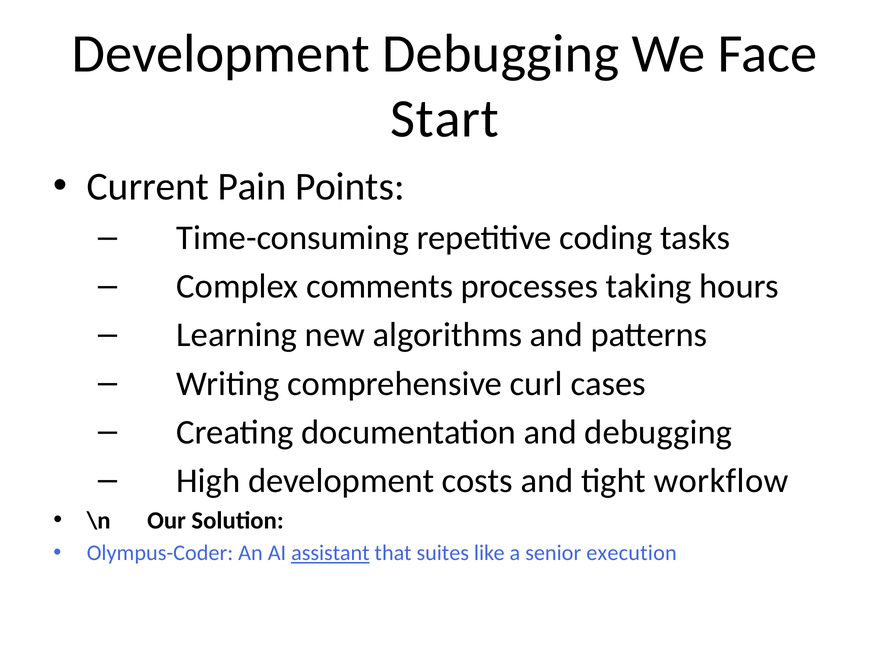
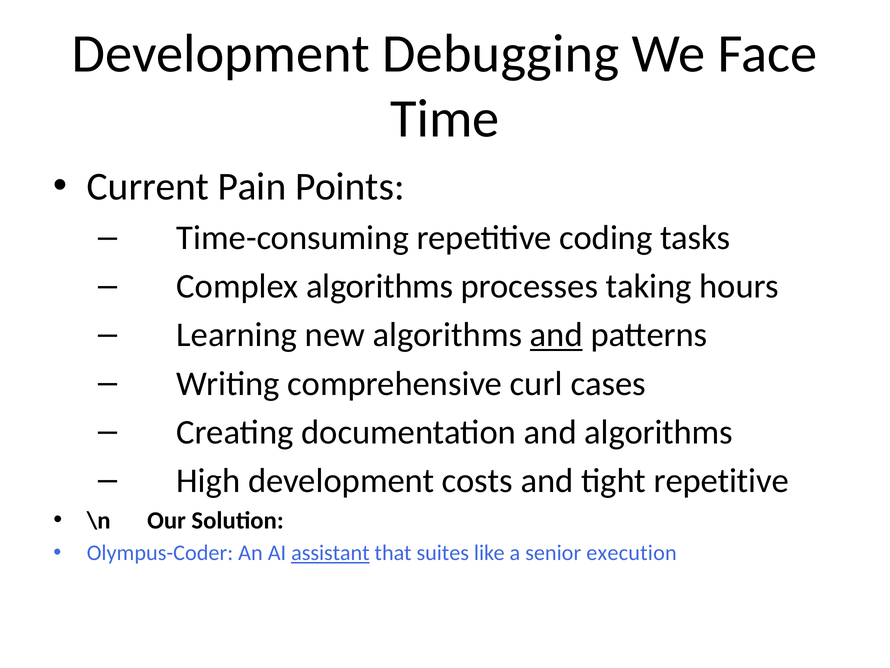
Start: Start -> Time
comments at (380, 286): comments -> algorithms
and at (556, 335) underline: none -> present
and debugging: debugging -> algorithms
tight workflow: workflow -> repetitive
